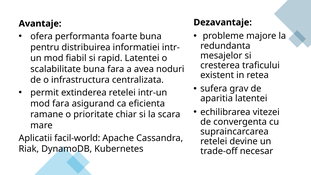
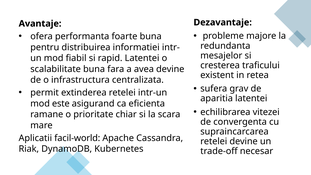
avea noduri: noduri -> devine
mod fara: fara -> este
